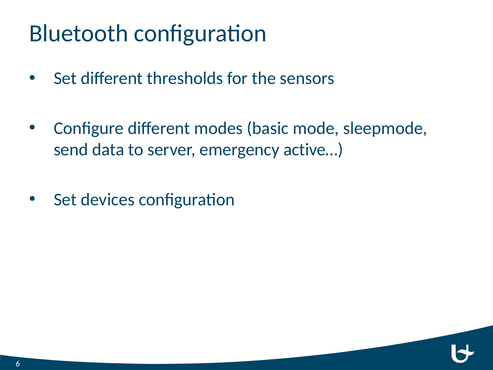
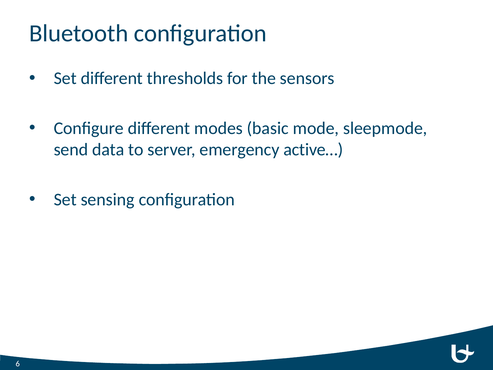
devices: devices -> sensing
